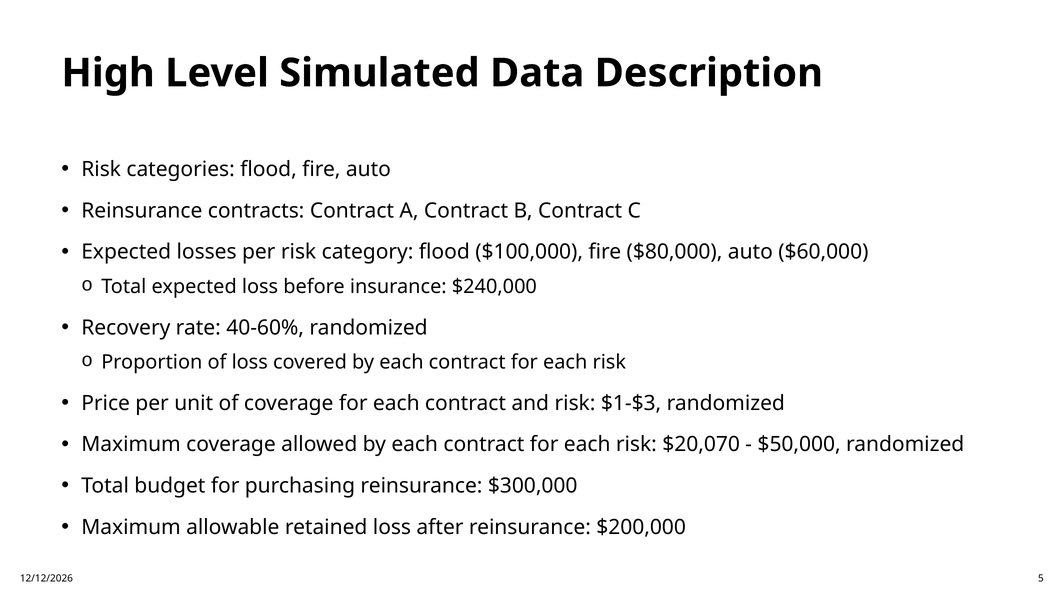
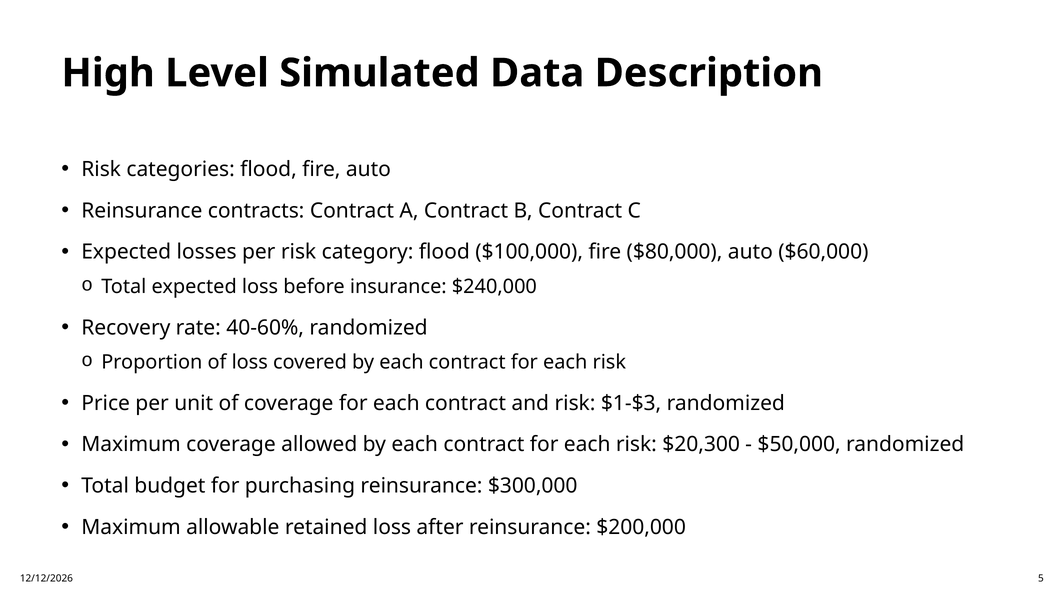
$20,070: $20,070 -> $20,300
